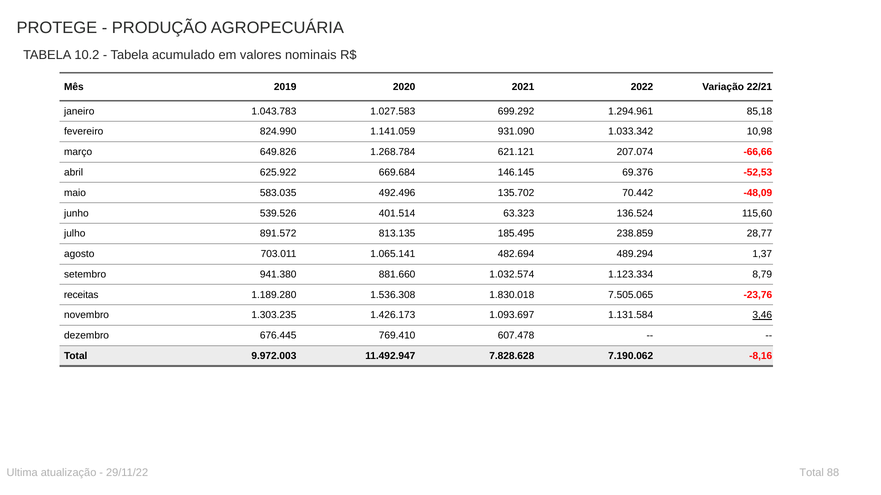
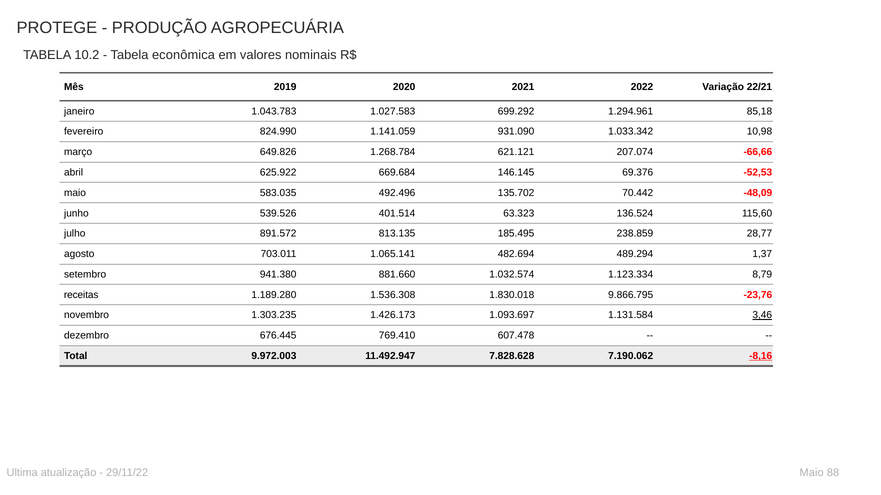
acumulado: acumulado -> econômica
7.505.065: 7.505.065 -> 9.866.795
-8,16 underline: none -> present
29/11/22 Total: Total -> Maio
